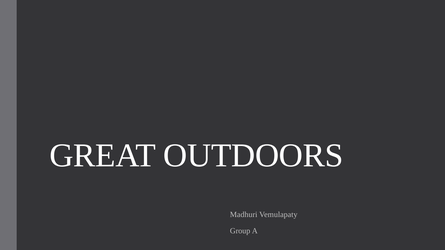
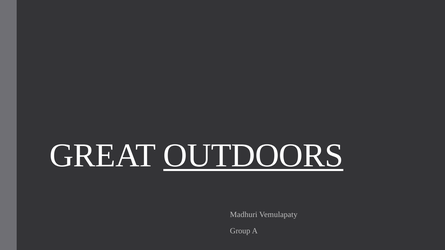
OUTDOORS underline: none -> present
